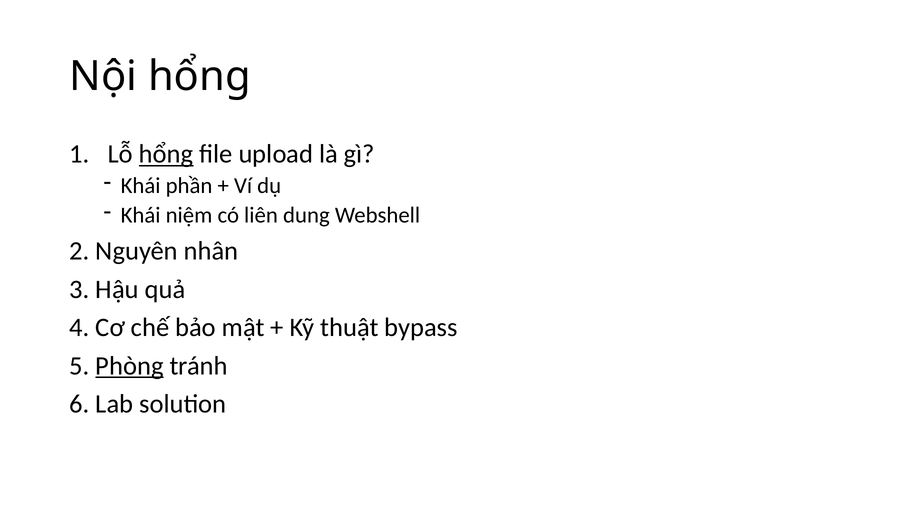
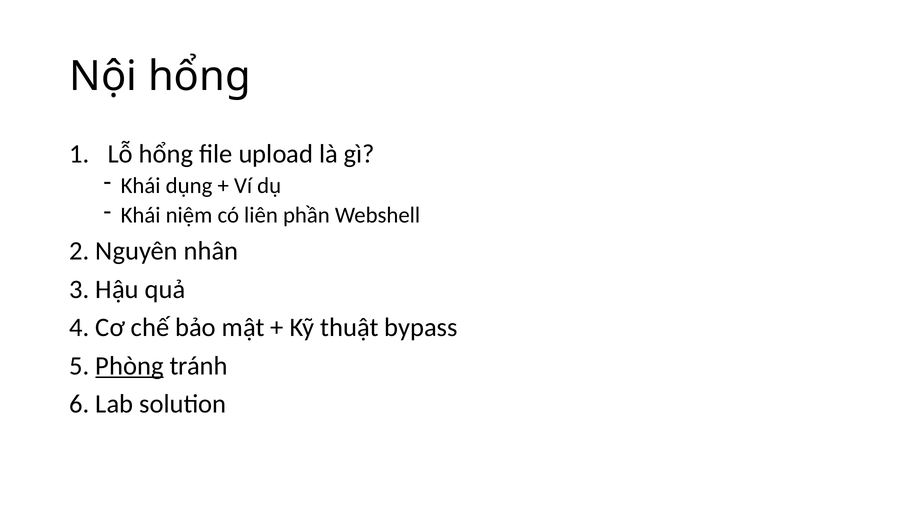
hổng at (166, 154) underline: present -> none
phần: phần -> dụng
dung: dung -> phần
